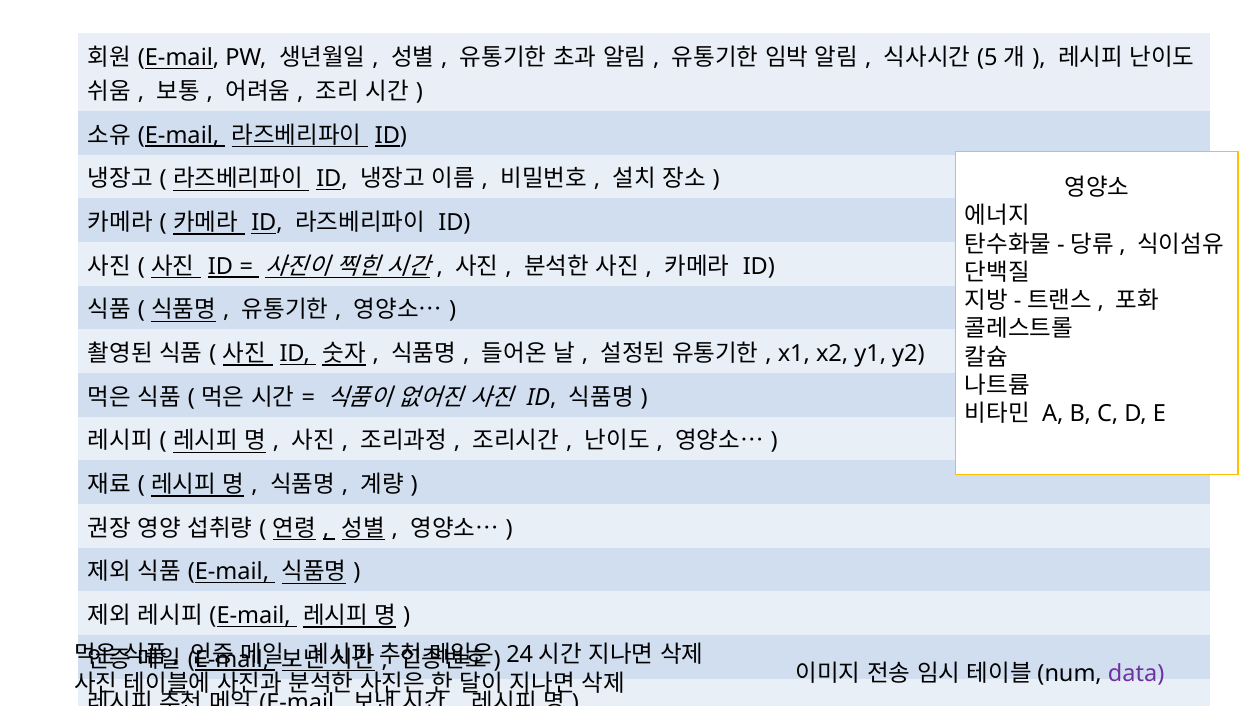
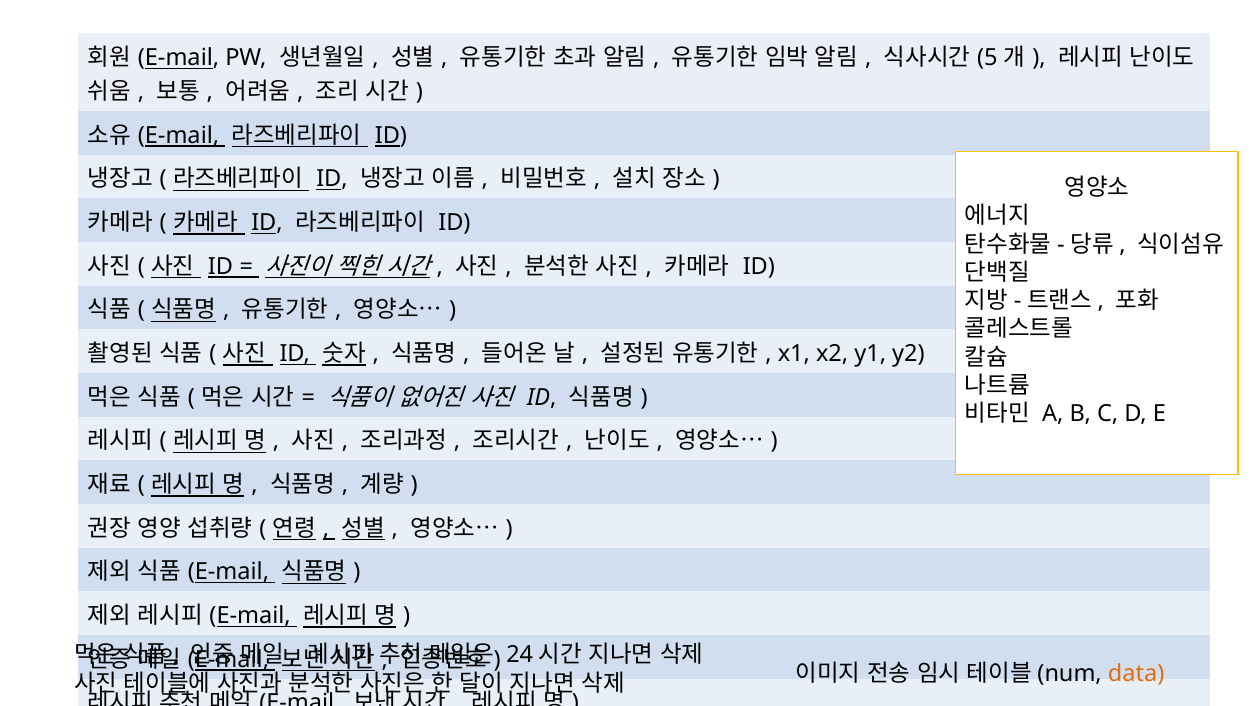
data colour: purple -> orange
